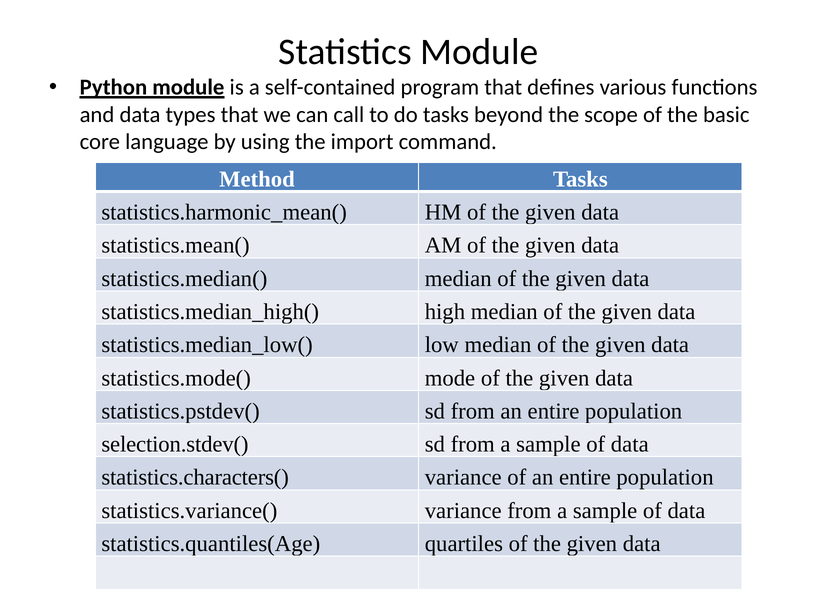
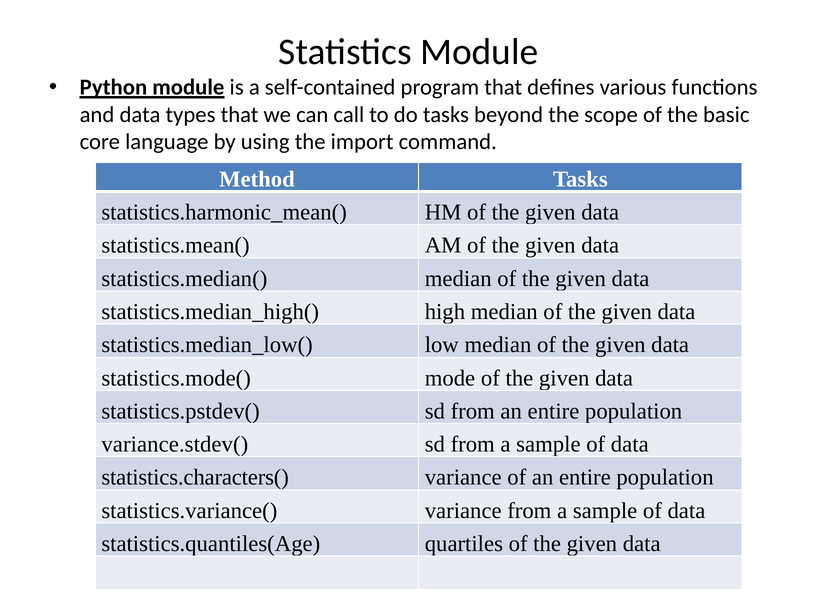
selection.stdev(: selection.stdev( -> variance.stdev(
